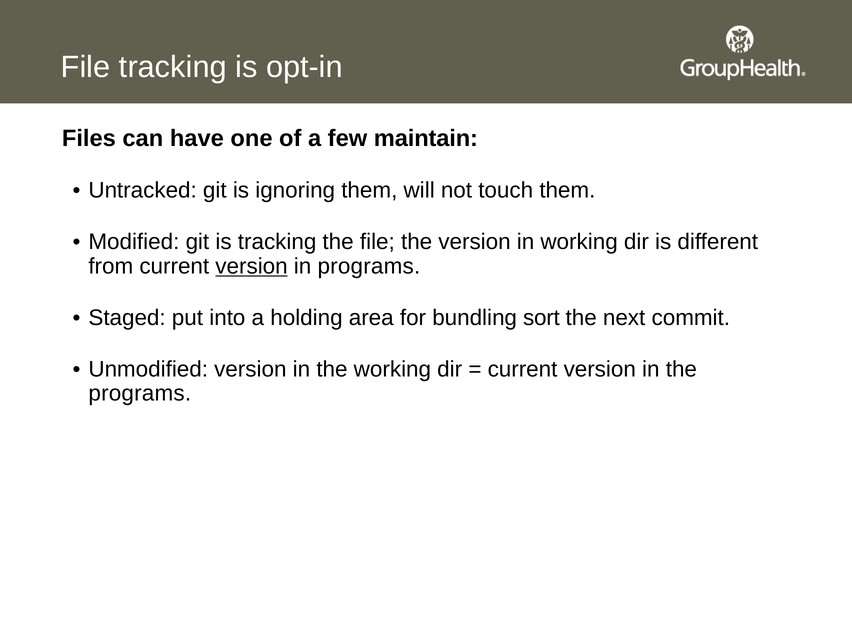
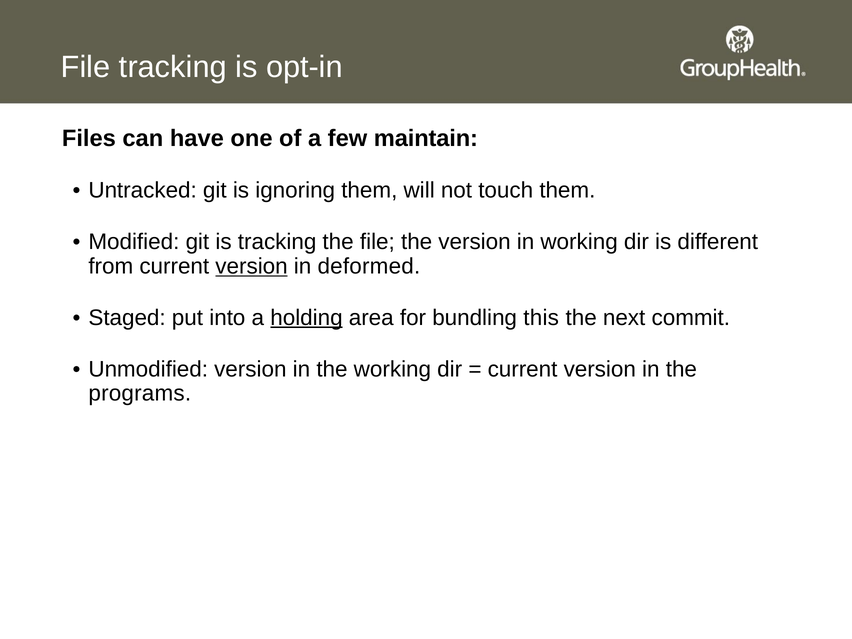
in programs: programs -> deformed
holding underline: none -> present
sort: sort -> this
